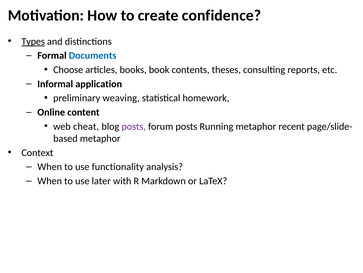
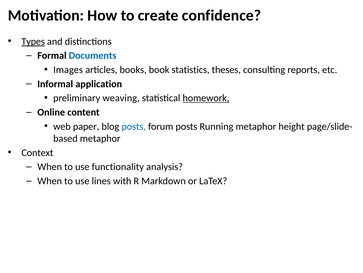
Choose: Choose -> Images
contents: contents -> statistics
homework underline: none -> present
cheat: cheat -> paper
posts at (134, 126) colour: purple -> blue
recent: recent -> height
later: later -> lines
